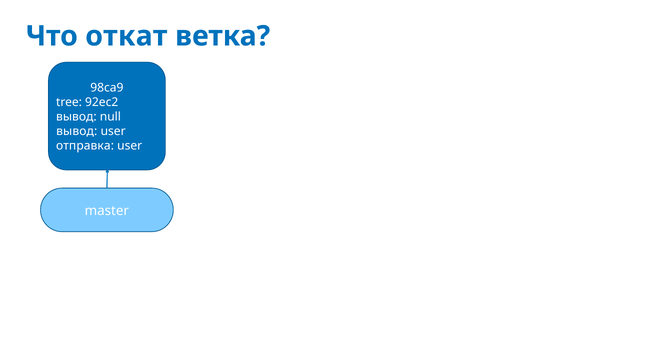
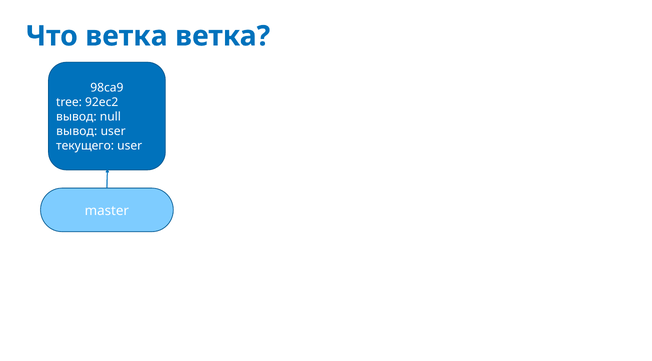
Что откат: откат -> ветка
отправка: отправка -> текущего
